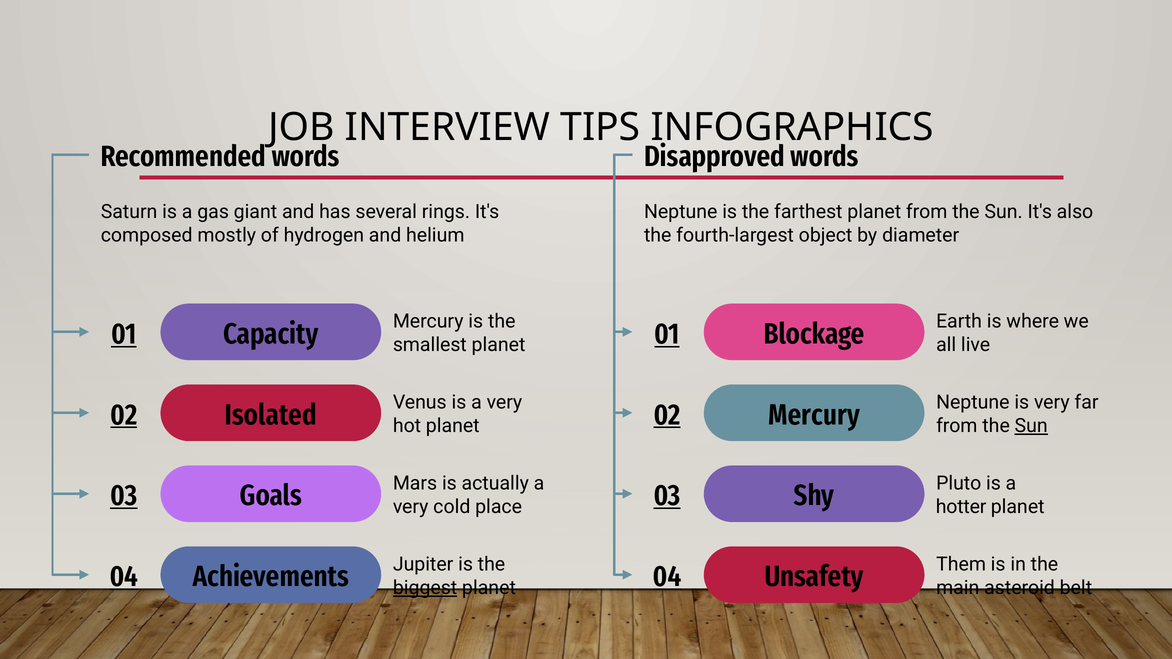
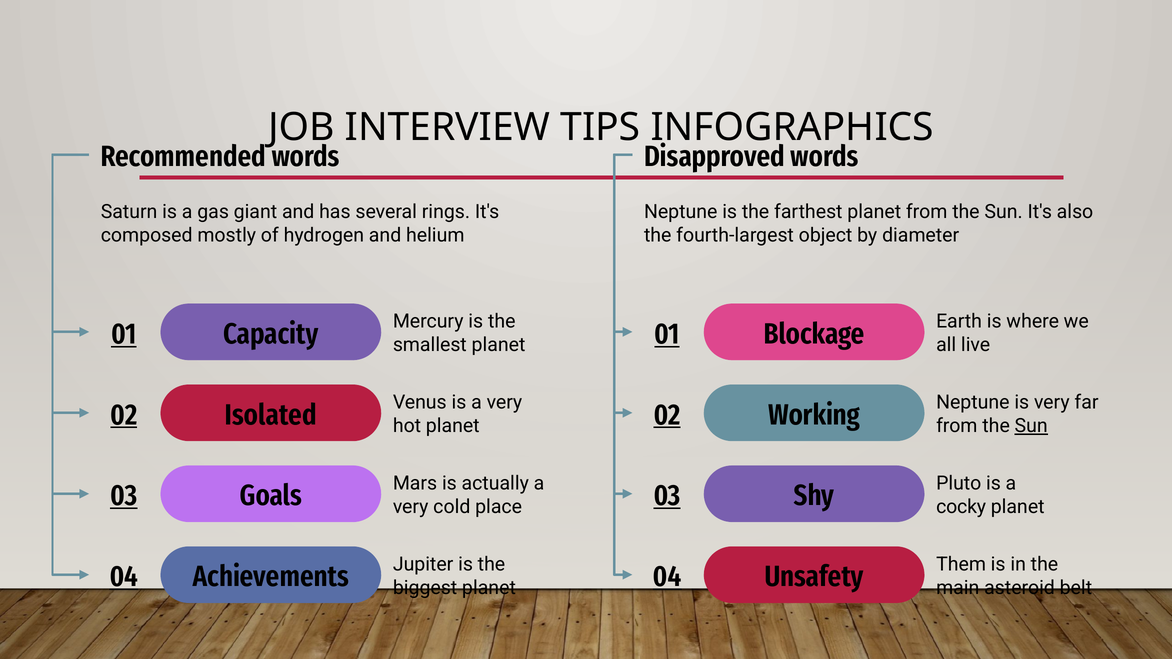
02 Mercury: Mercury -> Working
hotter: hotter -> cocky
biggest underline: present -> none
